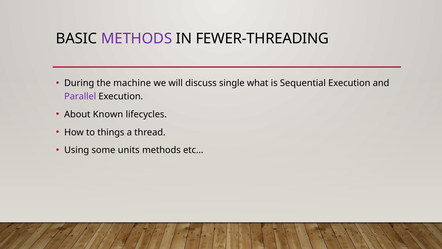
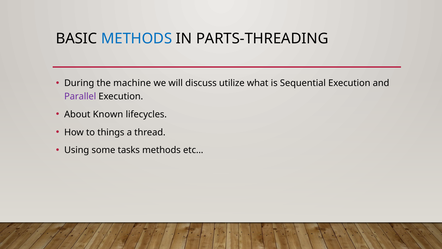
METHODS at (137, 39) colour: purple -> blue
FEWER-THREADING: FEWER-THREADING -> PARTS-THREADING
single: single -> utilize
units: units -> tasks
